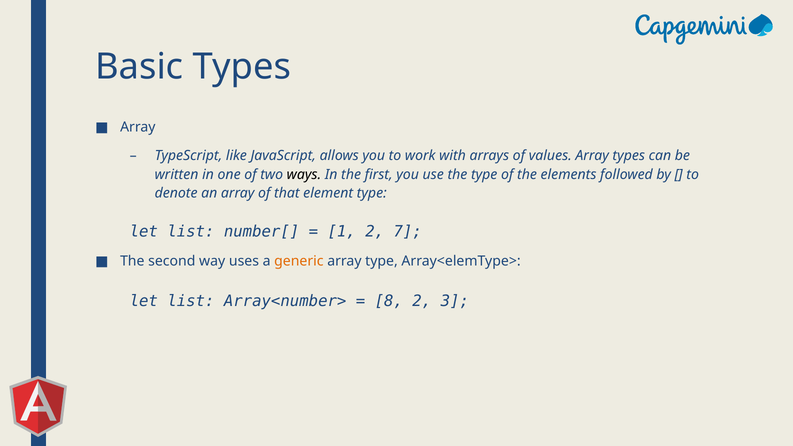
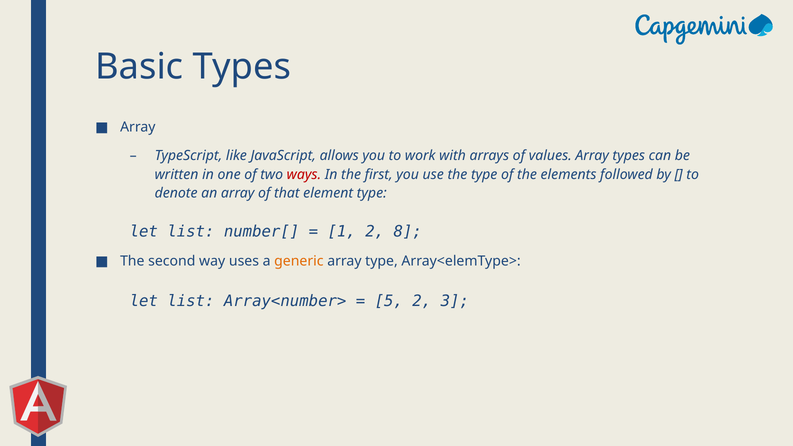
ways colour: black -> red
7: 7 -> 8
8: 8 -> 5
